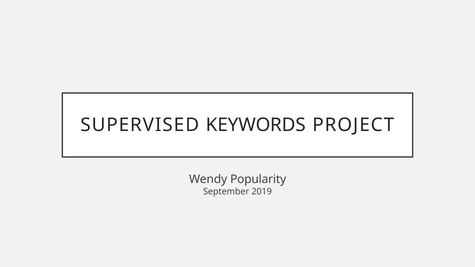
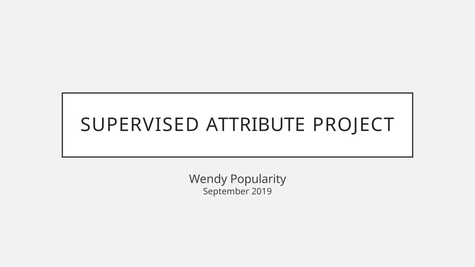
KEYWORDS: KEYWORDS -> ATTRIBUTE
